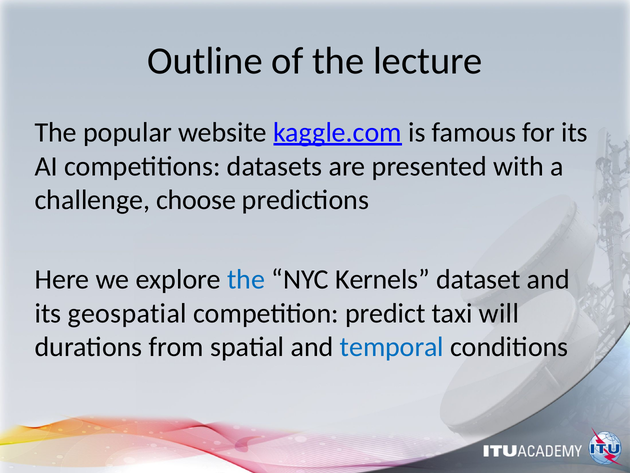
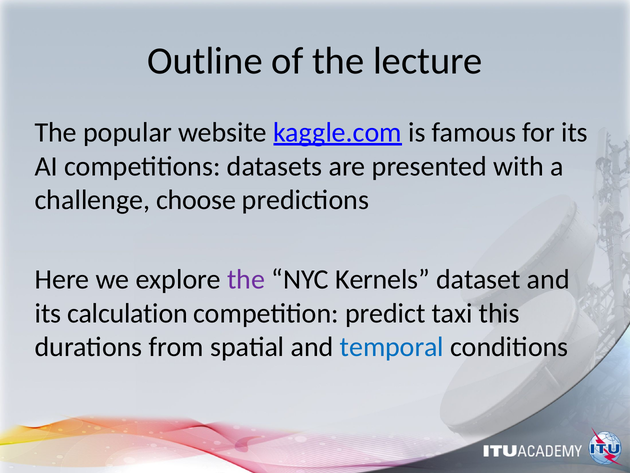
the at (246, 279) colour: blue -> purple
geospatial: geospatial -> calculation
will: will -> this
